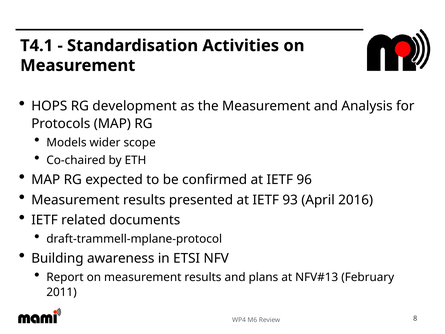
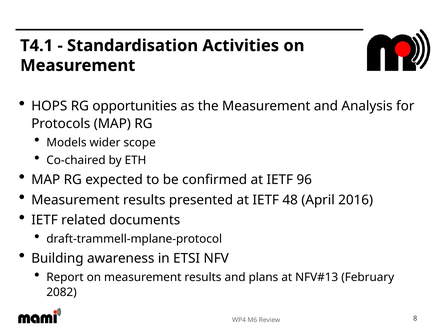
development: development -> opportunities
93: 93 -> 48
2011: 2011 -> 2082
